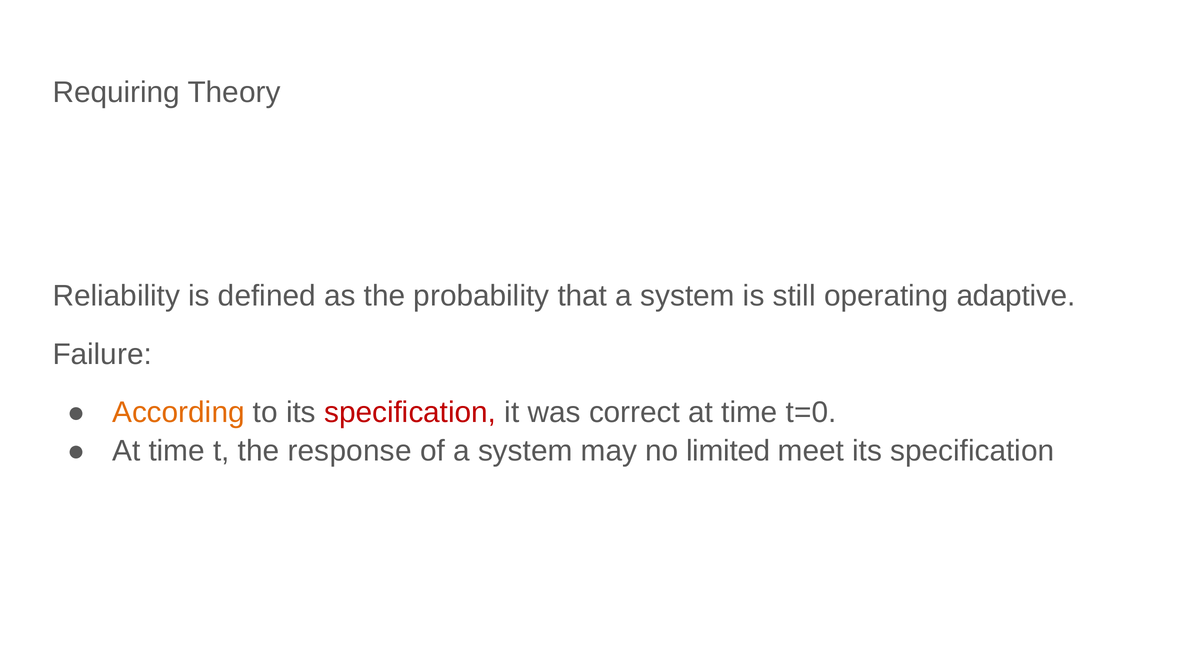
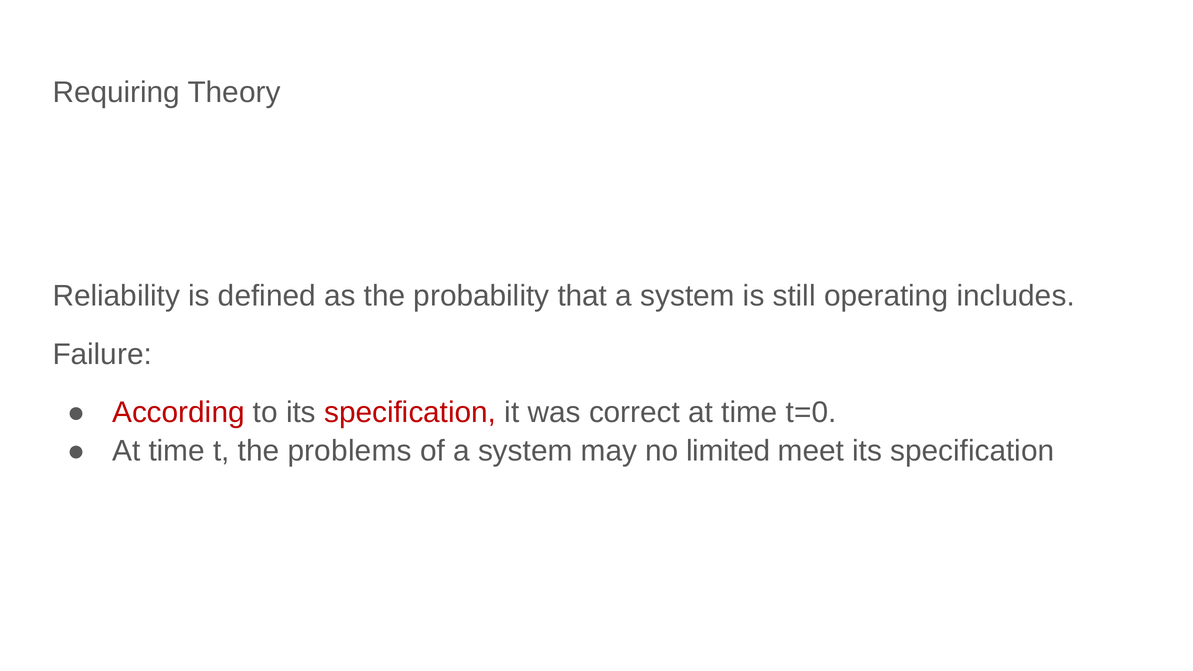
adaptive: adaptive -> includes
According colour: orange -> red
response: response -> problems
